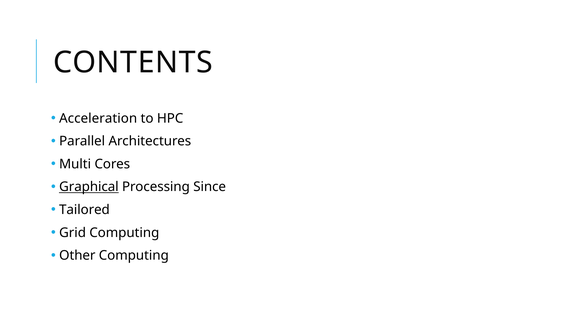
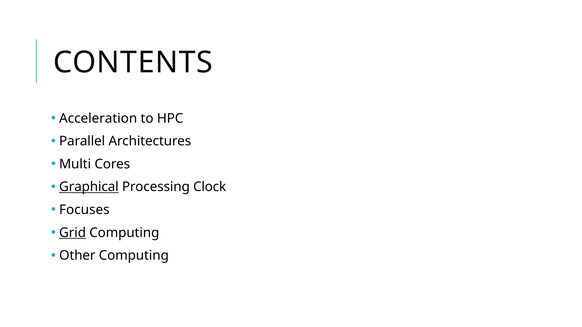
Since: Since -> Clock
Tailored: Tailored -> Focuses
Grid underline: none -> present
